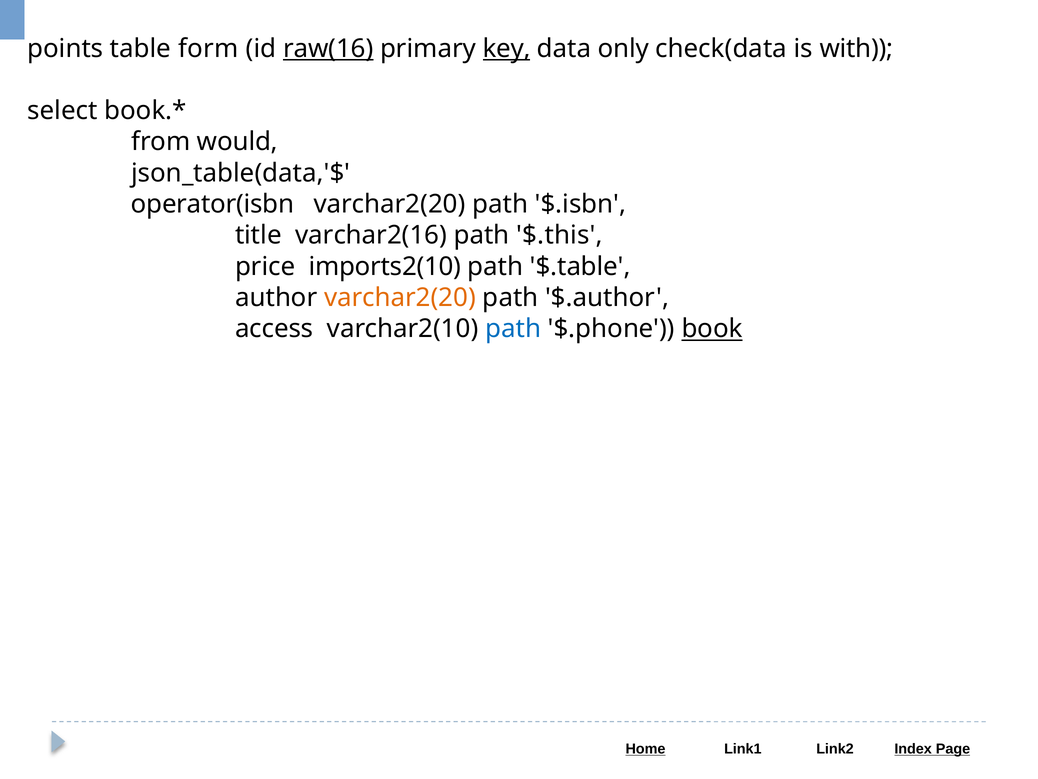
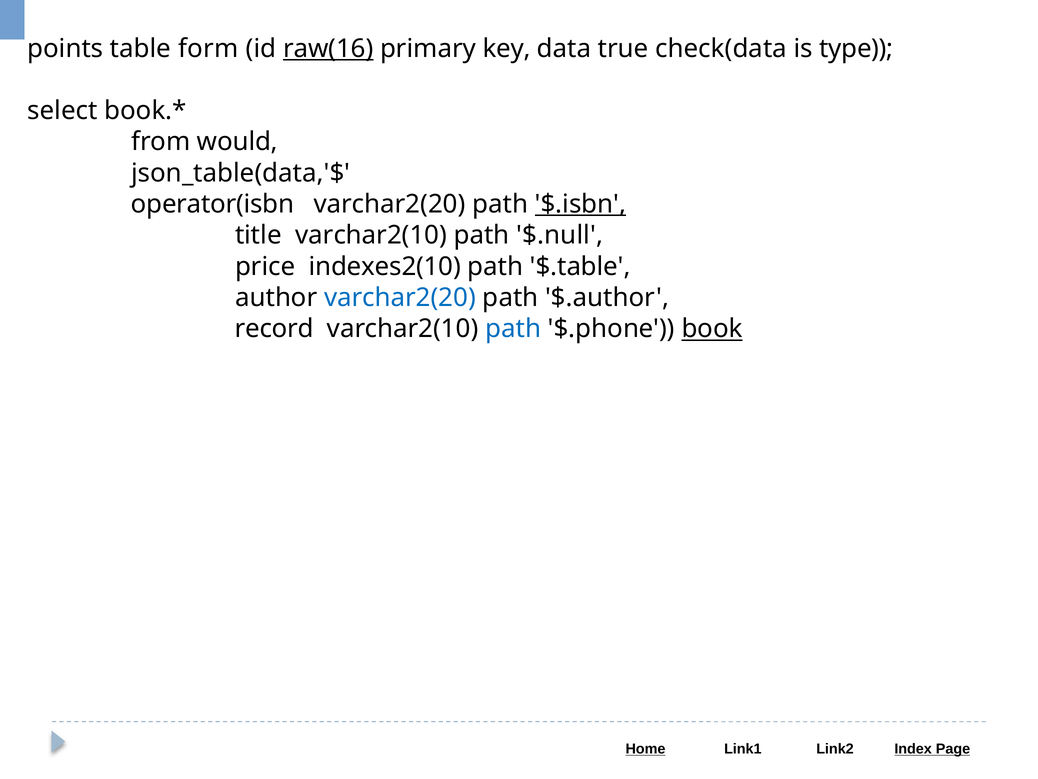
key underline: present -> none
only: only -> true
with: with -> type
$.isbn underline: none -> present
title varchar2(16: varchar2(16 -> varchar2(10
$.this: $.this -> $.null
imports2(10: imports2(10 -> indexes2(10
varchar2(20 at (400, 298) colour: orange -> blue
access: access -> record
